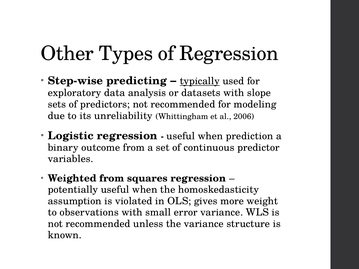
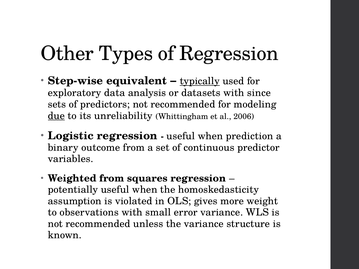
predicting: predicting -> equivalent
slope: slope -> since
due underline: none -> present
